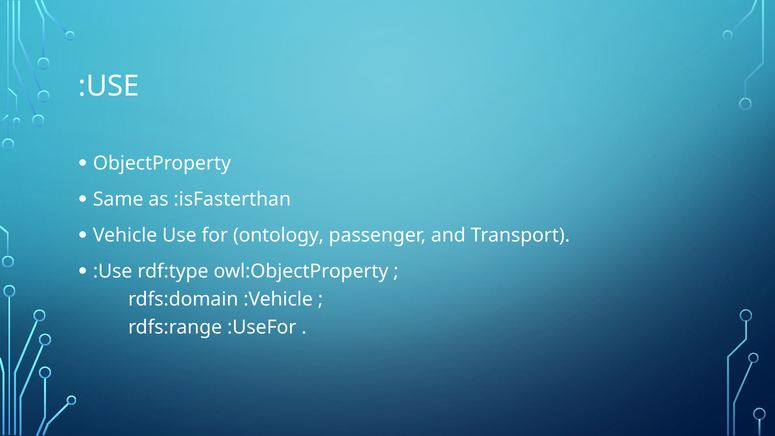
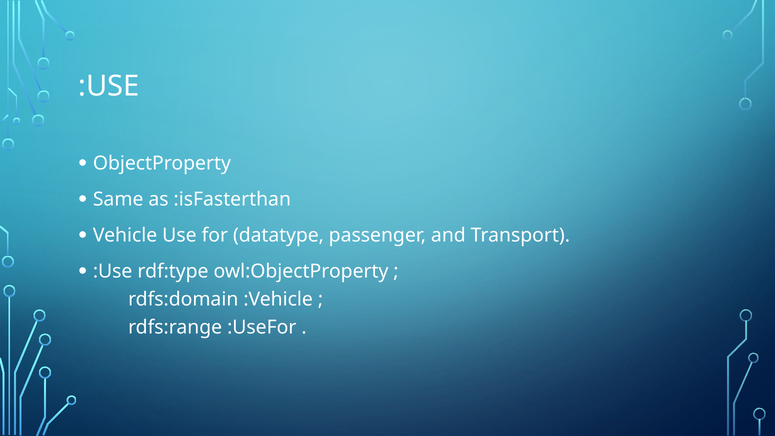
ontology: ontology -> datatype
